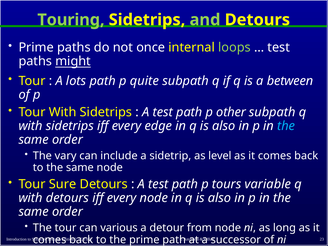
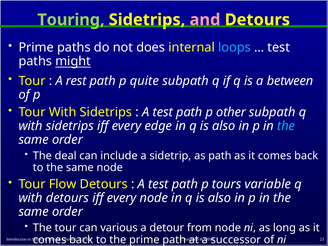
and colour: light green -> pink
once: once -> does
loops colour: light green -> light blue
lots: lots -> rest
vary: vary -> deal
as level: level -> path
Sure: Sure -> Flow
